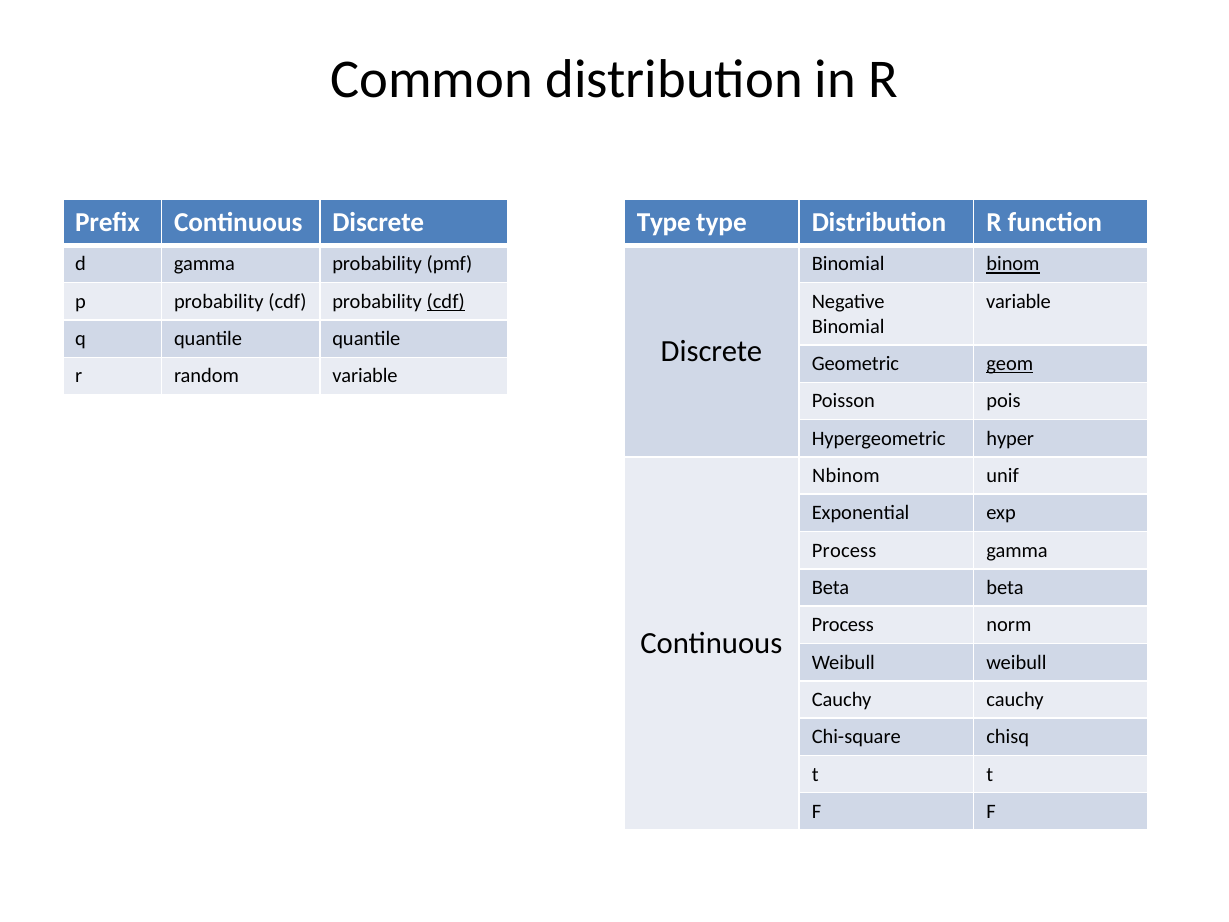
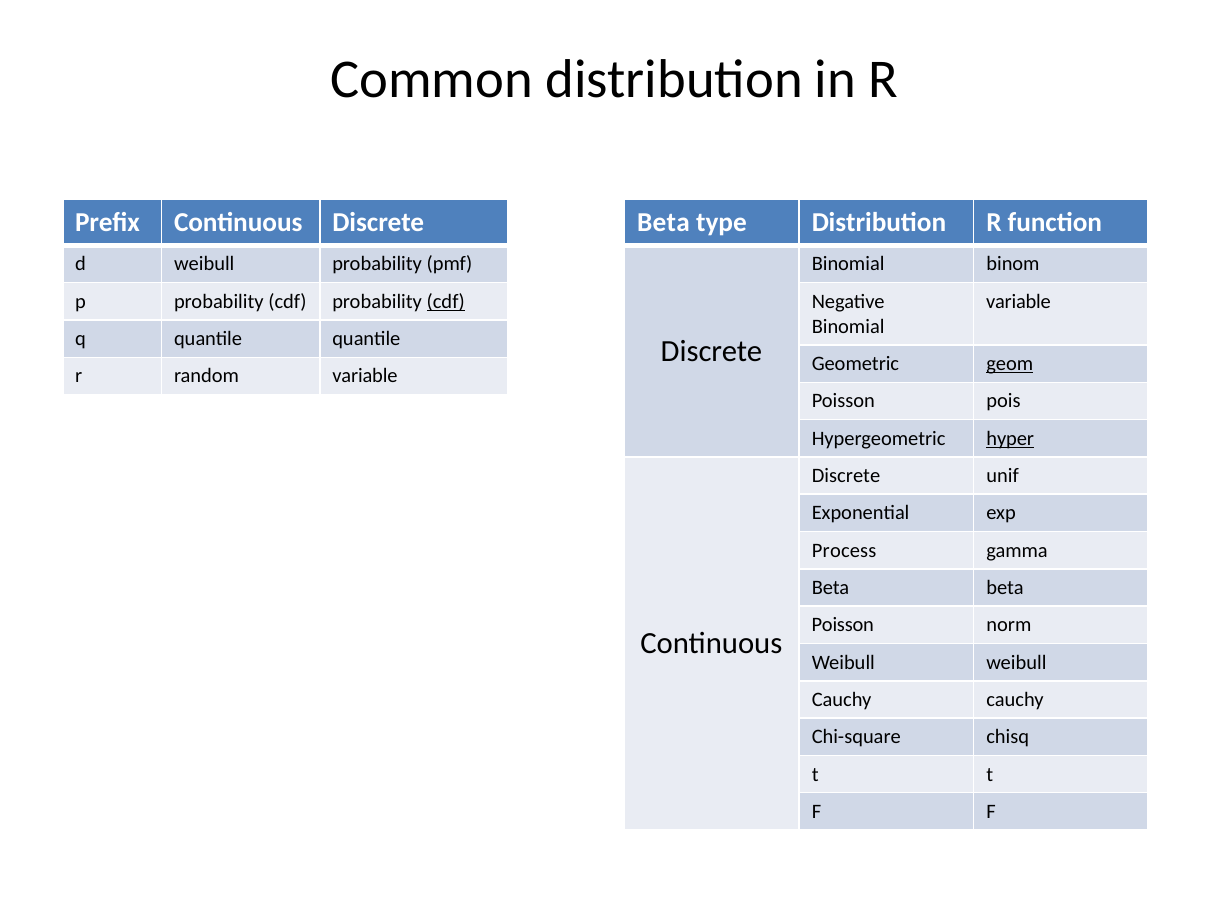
Type at (664, 223): Type -> Beta
d gamma: gamma -> weibull
binom underline: present -> none
hyper underline: none -> present
Nbinom at (846, 476): Nbinom -> Discrete
Process at (843, 625): Process -> Poisson
